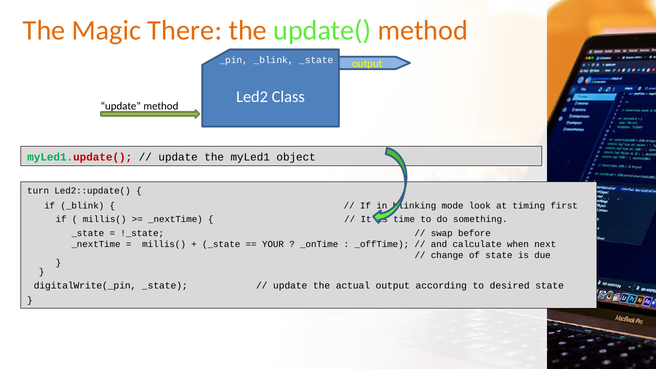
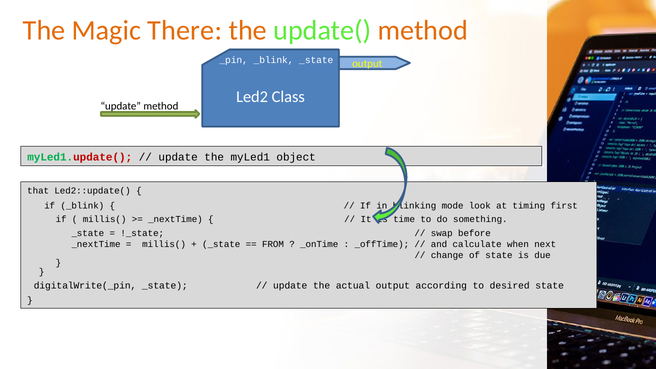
turn: turn -> that
YOUR: YOUR -> FROM
